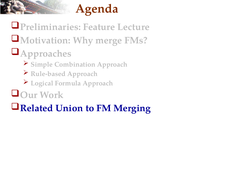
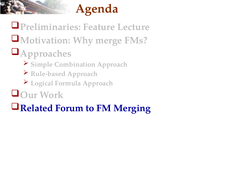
Union: Union -> Forum
